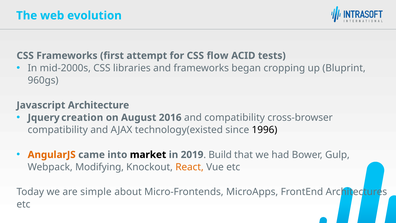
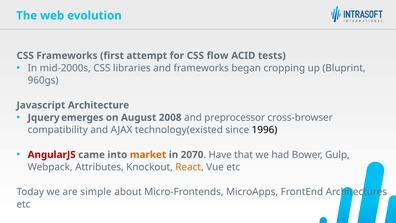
creation: creation -> emerges
2016: 2016 -> 2008
and compatibility: compatibility -> preprocessor
AngularJS colour: orange -> red
market colour: black -> orange
2019: 2019 -> 2070
Build: Build -> Have
Modifying: Modifying -> Attributes
